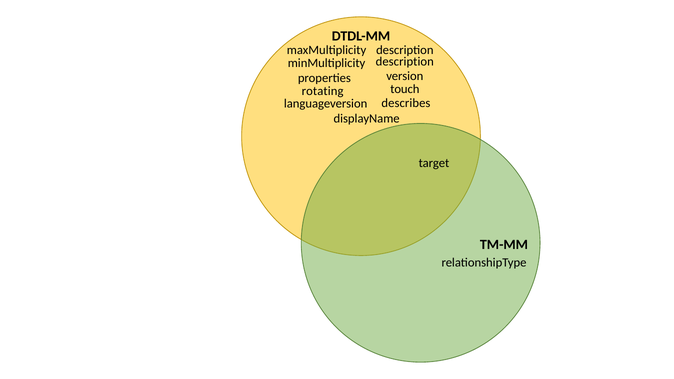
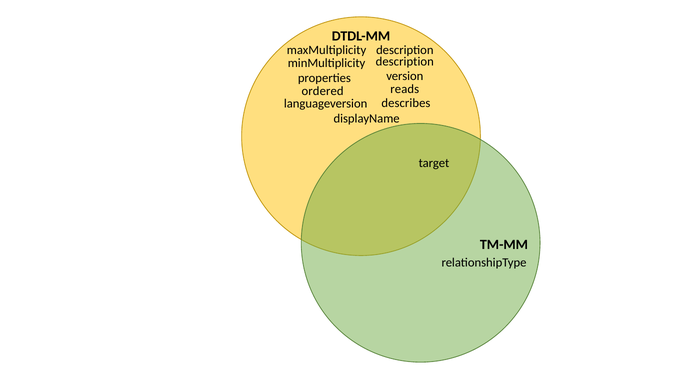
touch: touch -> reads
rotating: rotating -> ordered
